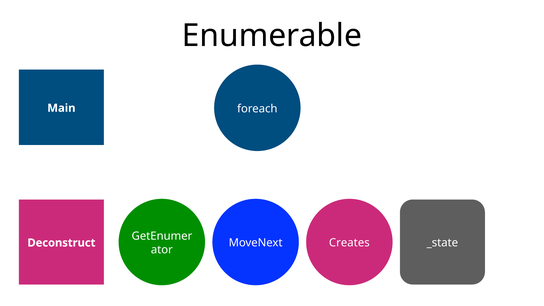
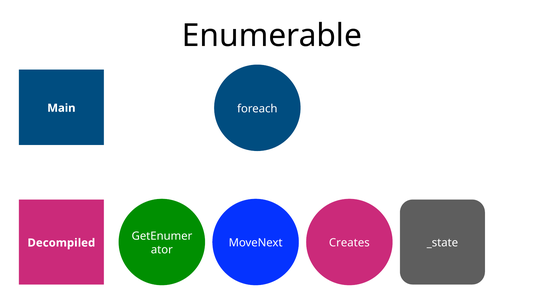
Deconstruct: Deconstruct -> Decompiled
